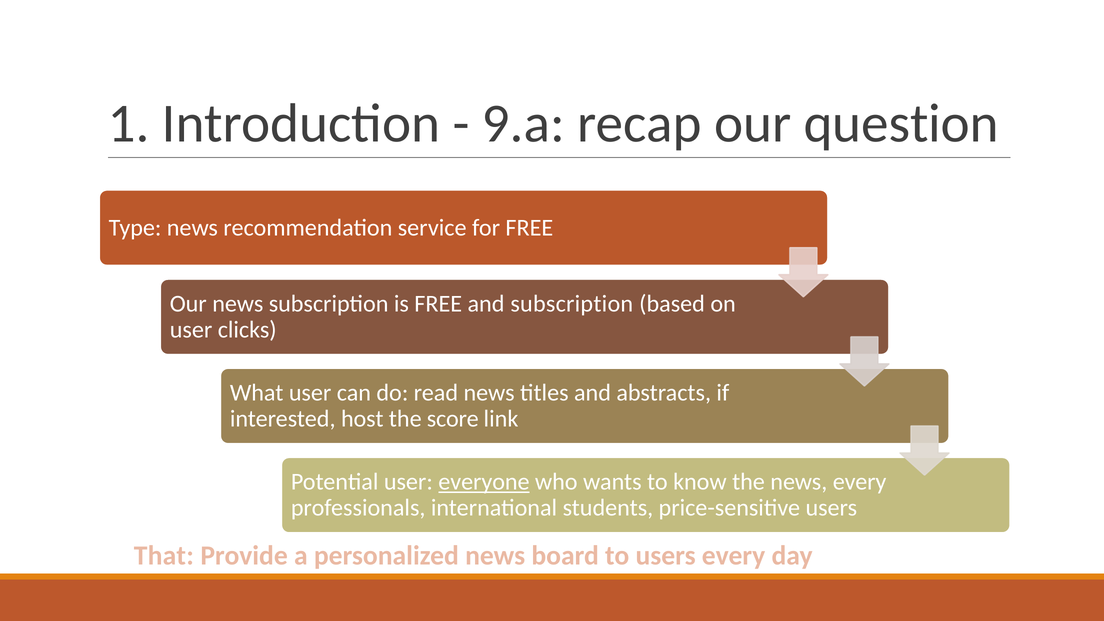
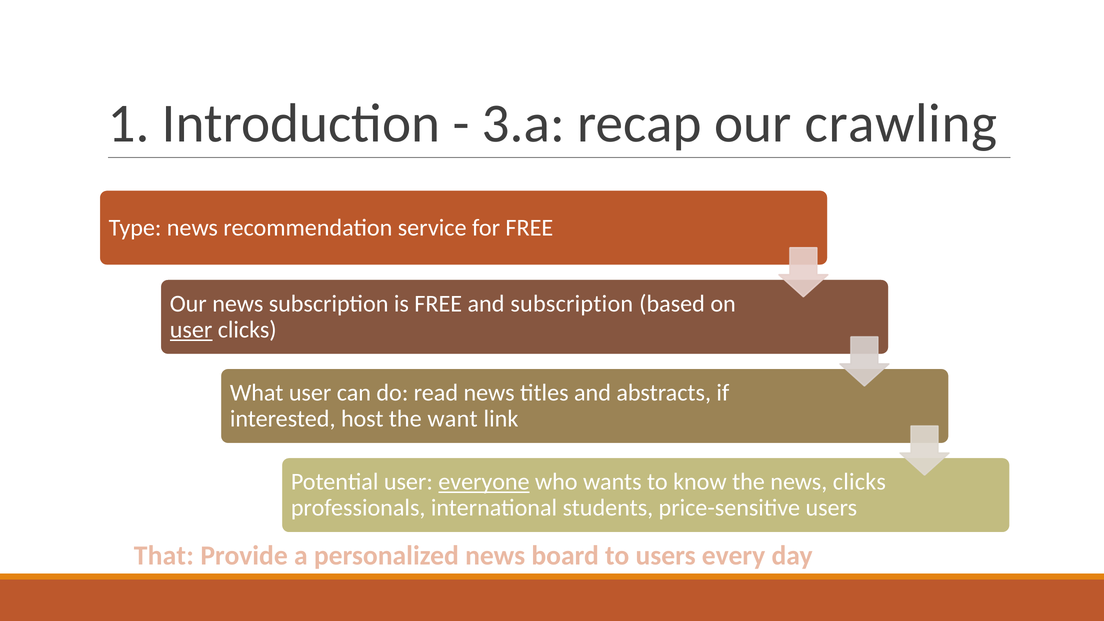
9.a: 9.a -> 3.a
question: question -> crawling
user at (191, 330) underline: none -> present
score: score -> want
news every: every -> clicks
